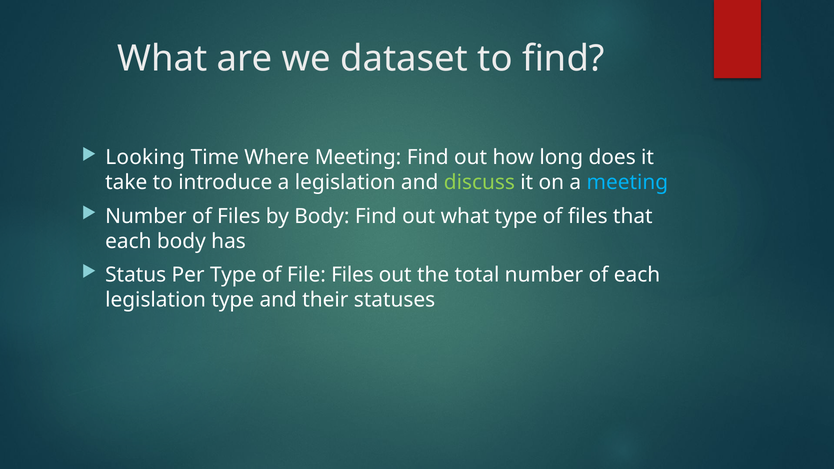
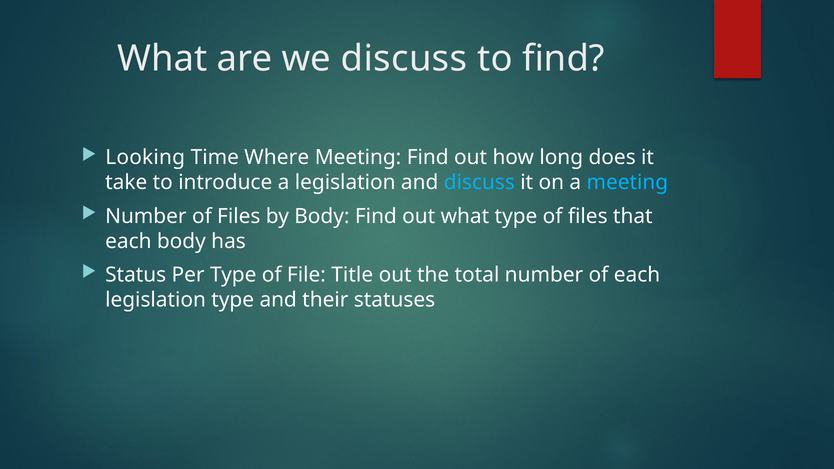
we dataset: dataset -> discuss
discuss at (479, 183) colour: light green -> light blue
File Files: Files -> Title
